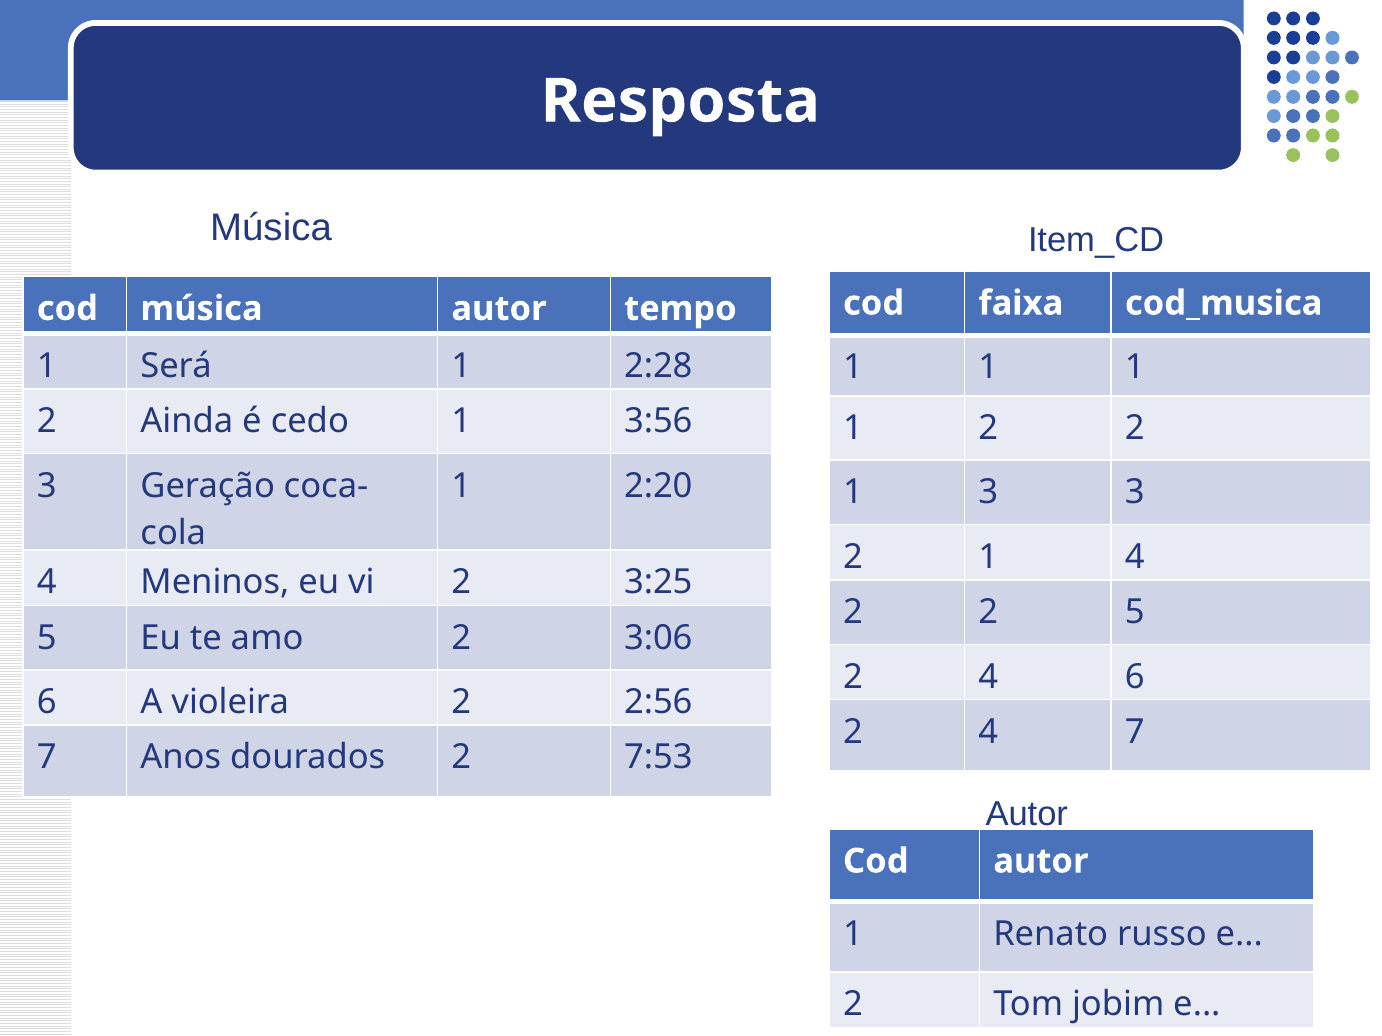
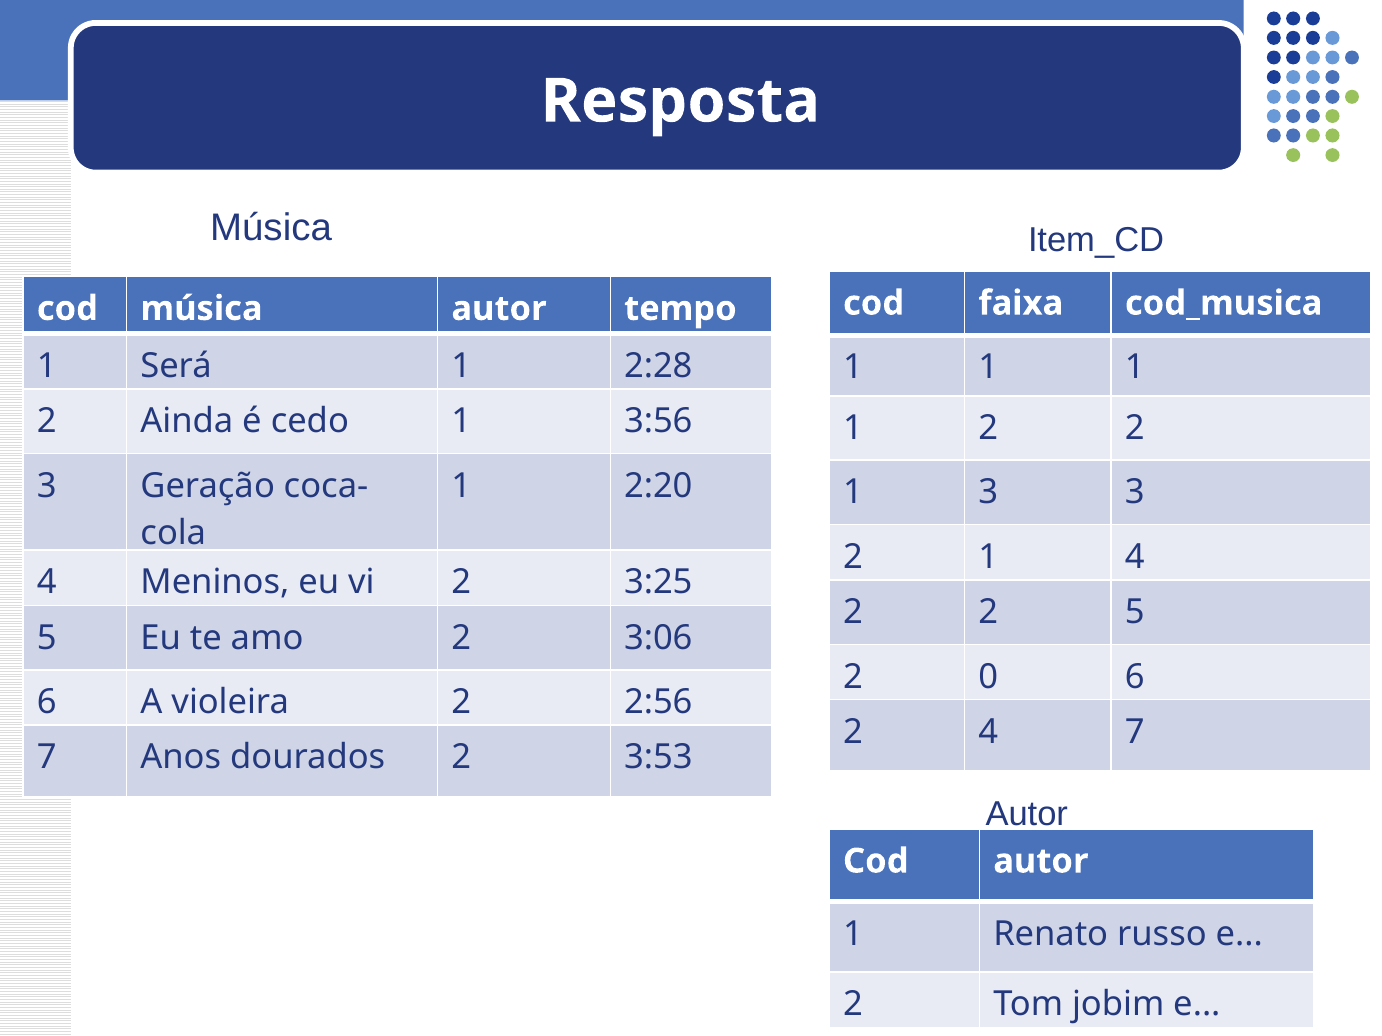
4 at (988, 677): 4 -> 0
7:53: 7:53 -> 3:53
